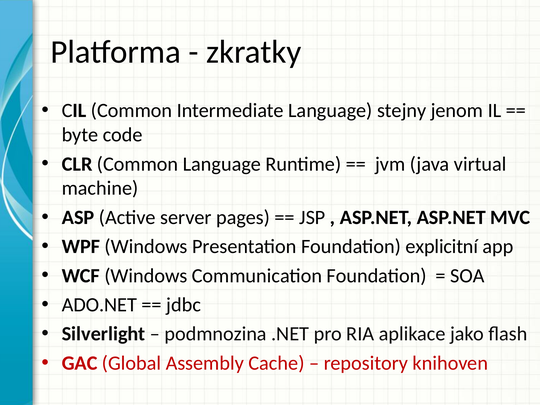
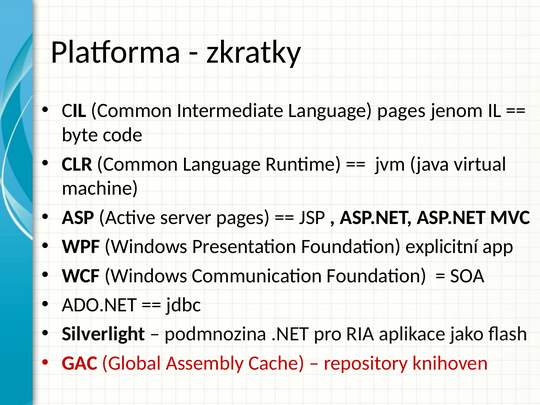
Language stejny: stejny -> pages
